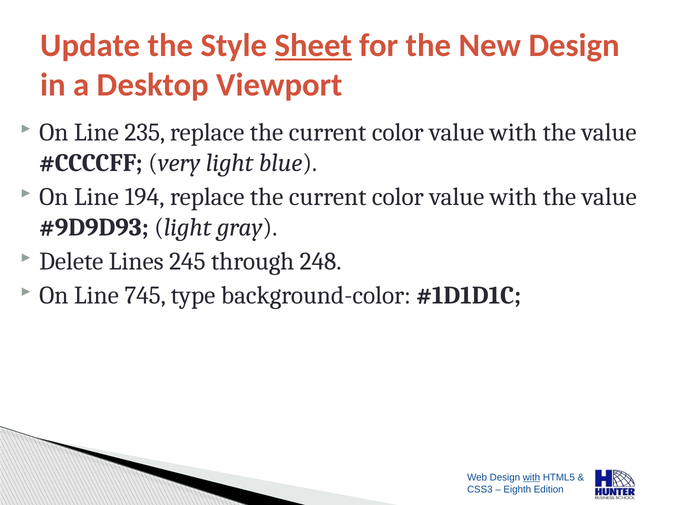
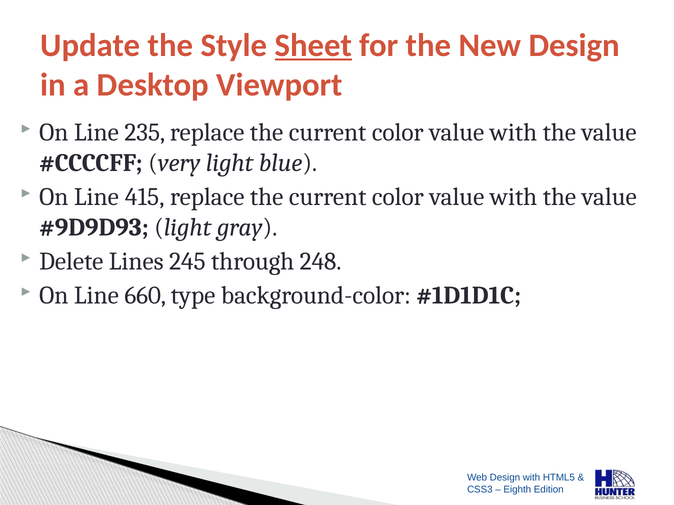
194: 194 -> 415
745: 745 -> 660
with at (531, 478) underline: present -> none
